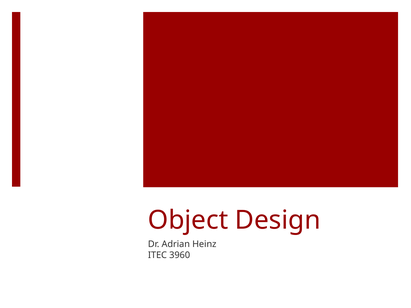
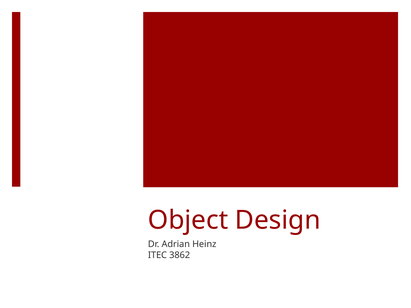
3960: 3960 -> 3862
